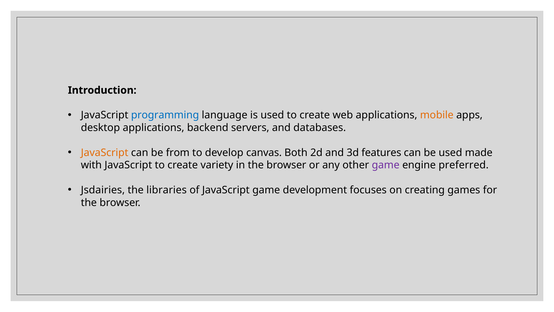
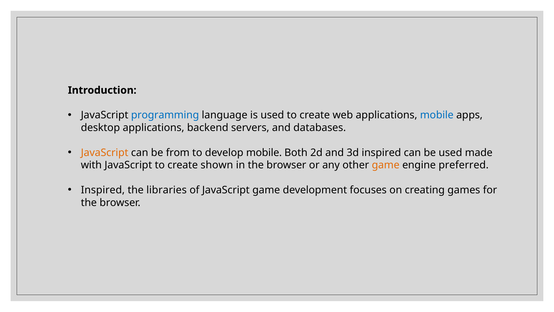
mobile at (437, 115) colour: orange -> blue
develop canvas: canvas -> mobile
3d features: features -> inspired
variety: variety -> shown
game at (386, 165) colour: purple -> orange
Jsdairies at (103, 190): Jsdairies -> Inspired
